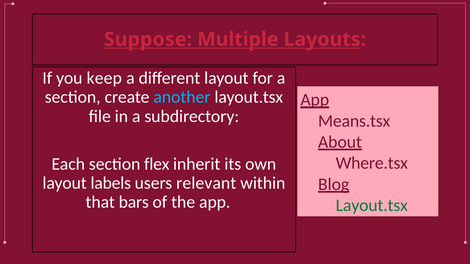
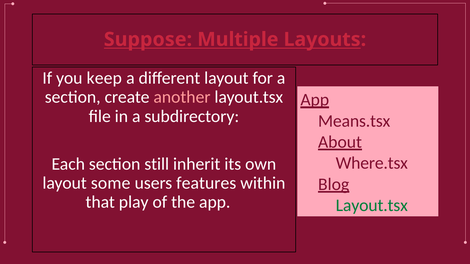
another colour: light blue -> pink
flex: flex -> still
labels: labels -> some
relevant: relevant -> features
bars: bars -> play
